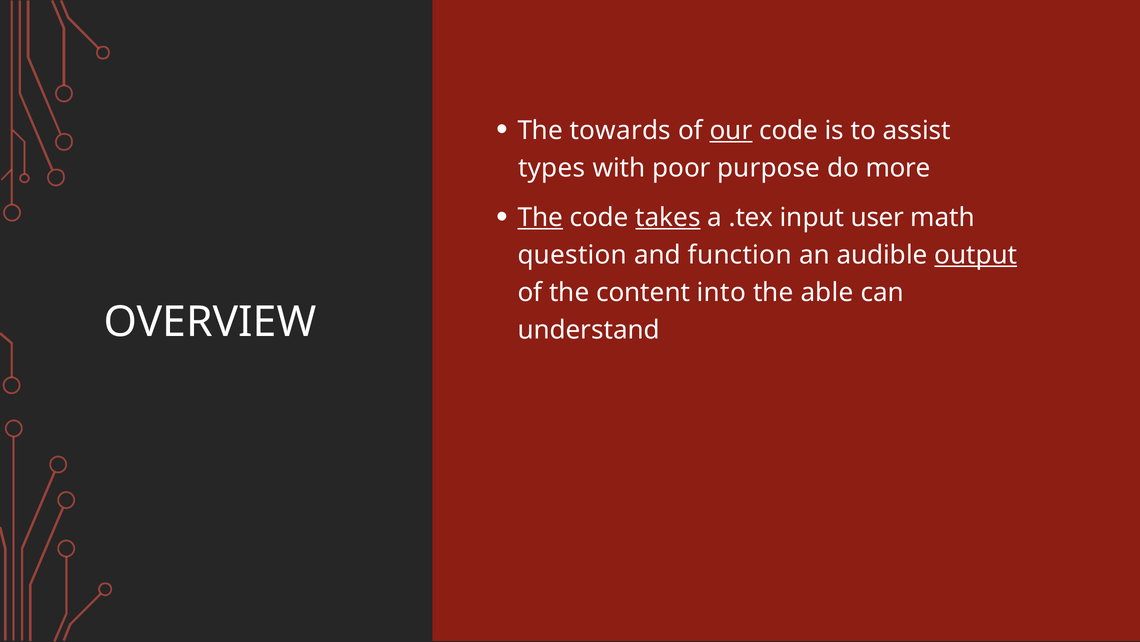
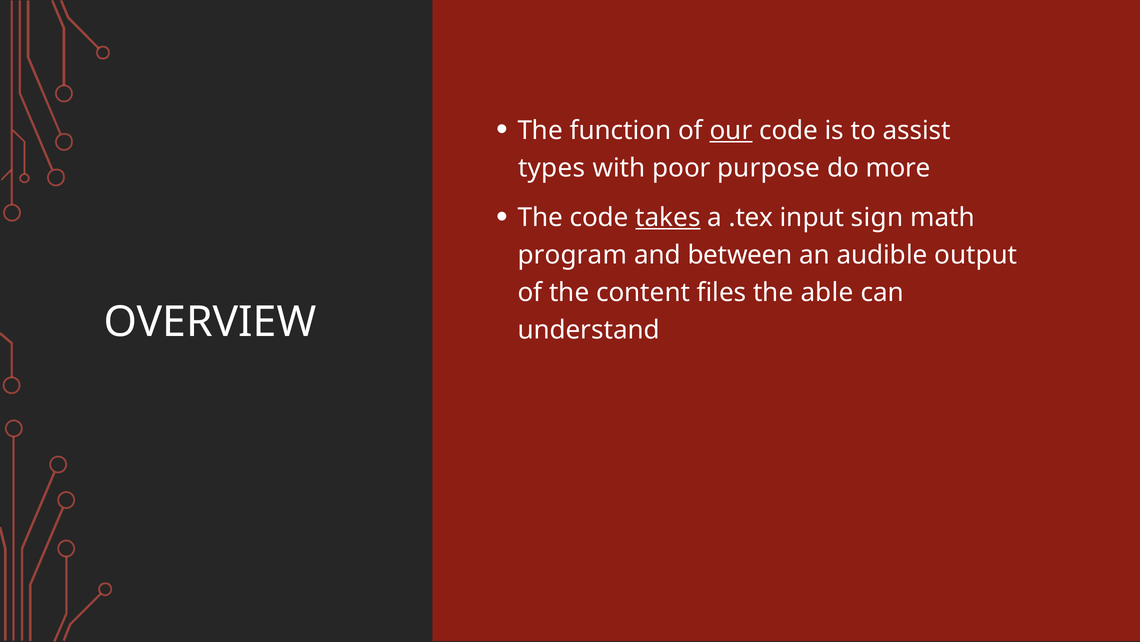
towards: towards -> function
The at (540, 217) underline: present -> none
user: user -> sign
question: question -> program
function: function -> between
output underline: present -> none
into: into -> files
